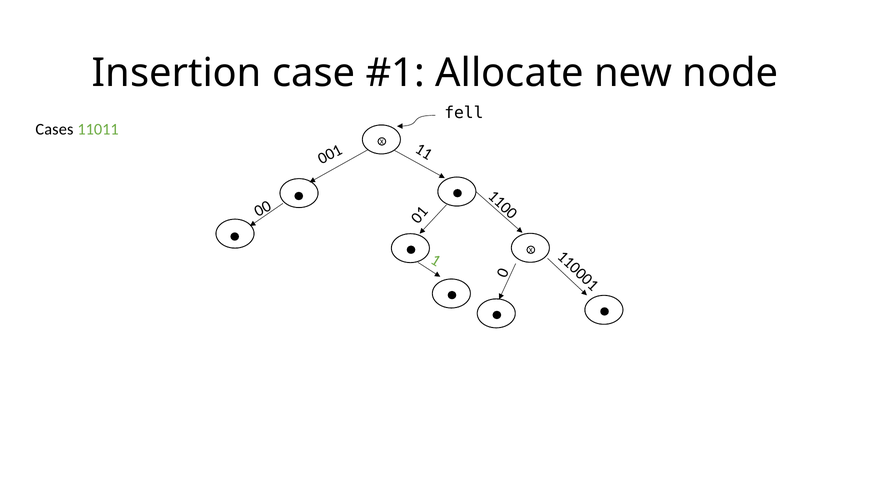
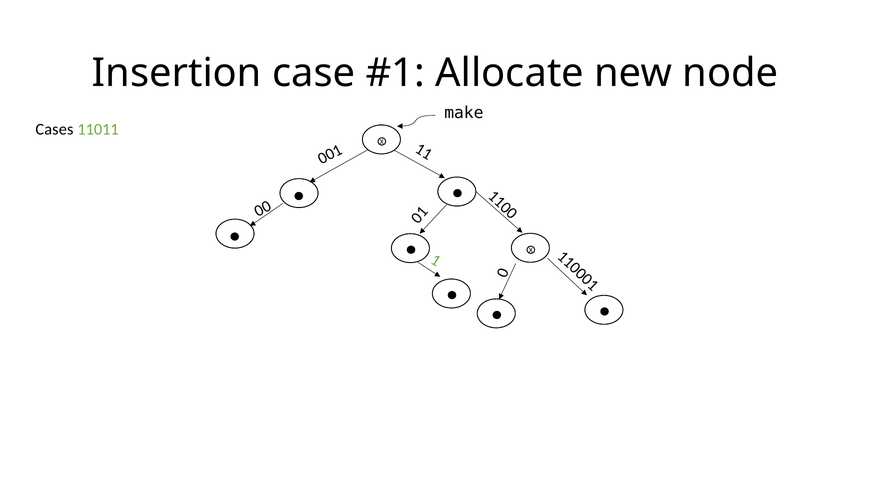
fell: fell -> make
